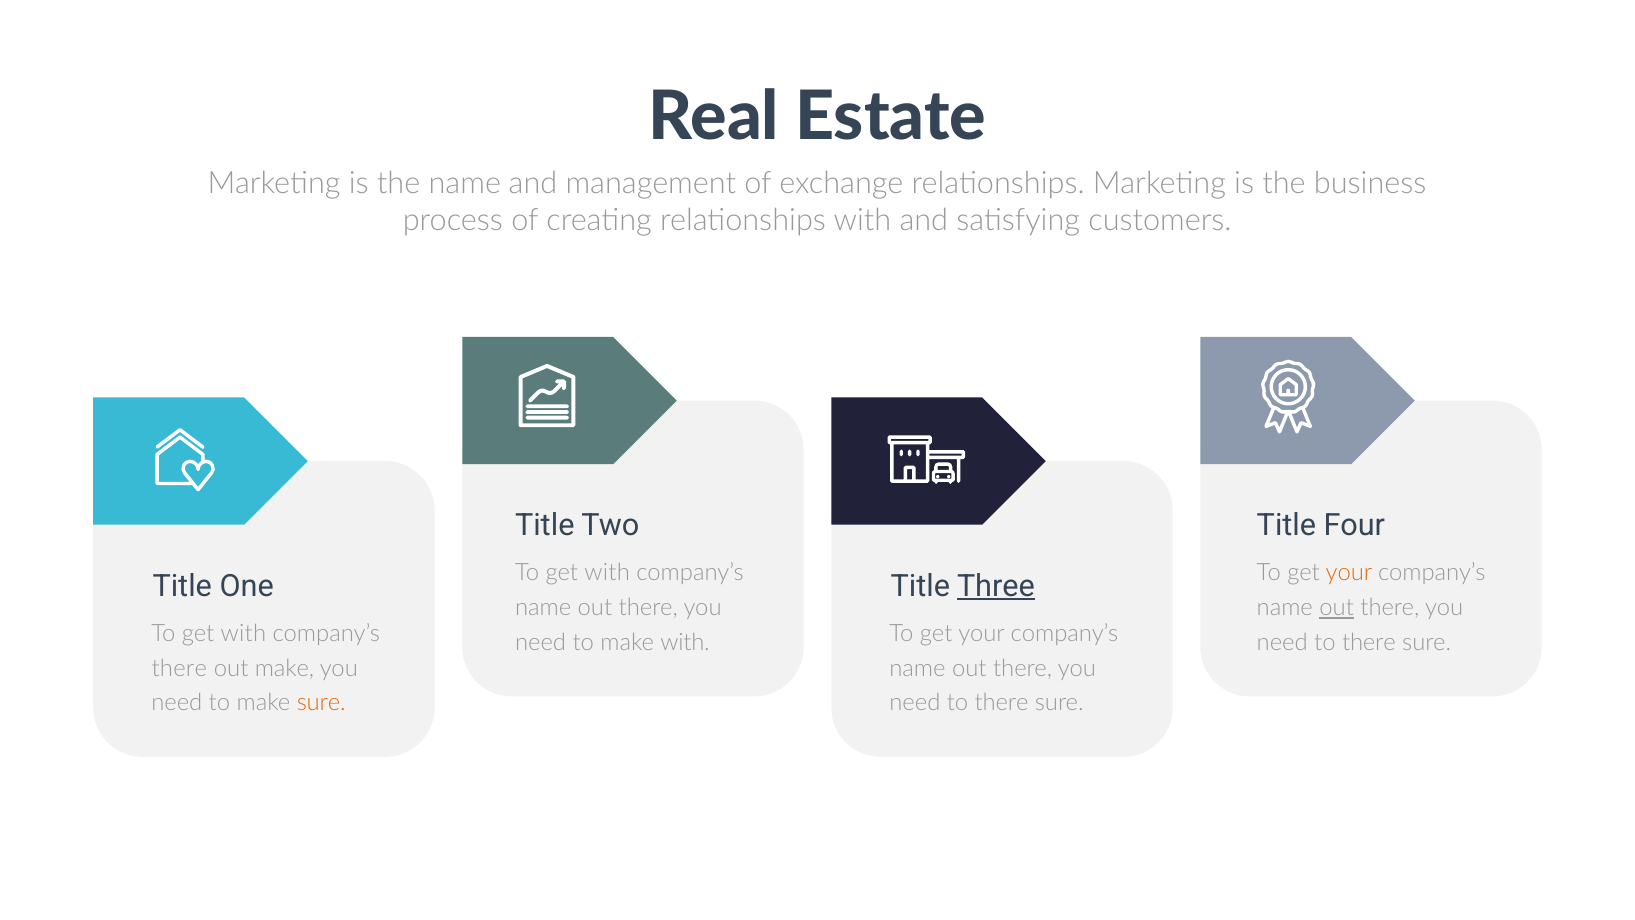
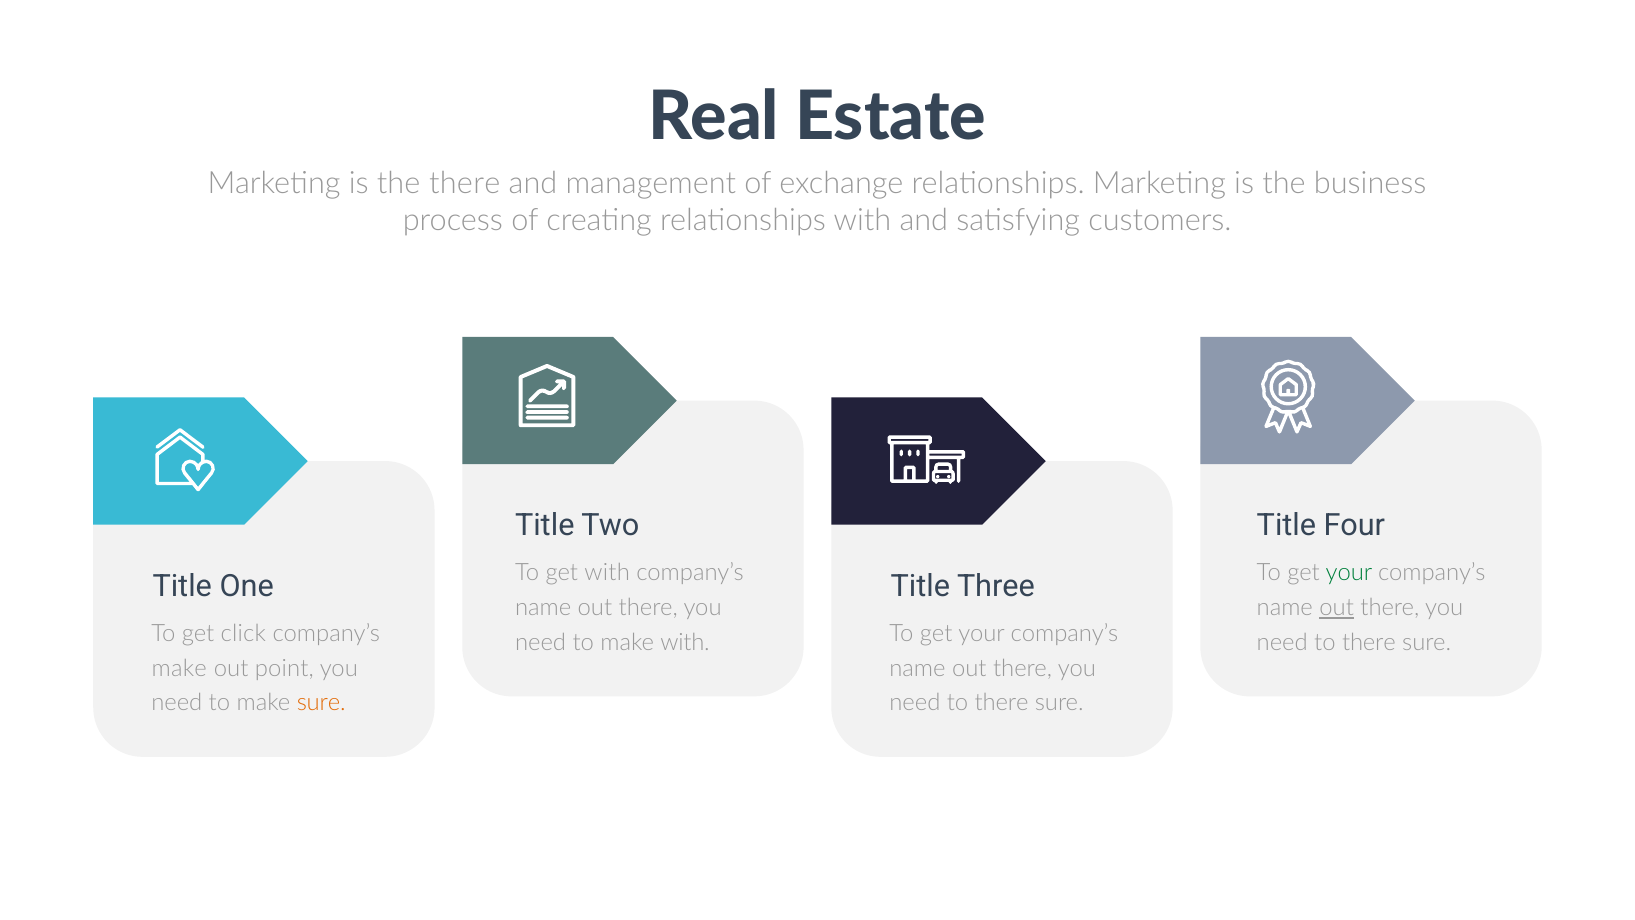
the name: name -> there
your at (1349, 573) colour: orange -> green
Three underline: present -> none
with at (243, 633): with -> click
there at (179, 668): there -> make
out make: make -> point
